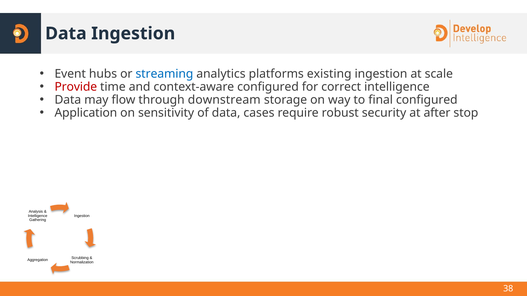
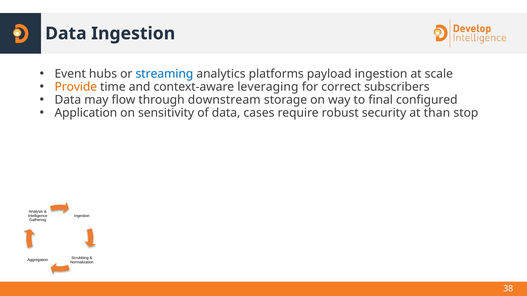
existing: existing -> payload
Provide colour: red -> orange
context-aware configured: configured -> leveraging
correct intelligence: intelligence -> subscribers
after: after -> than
